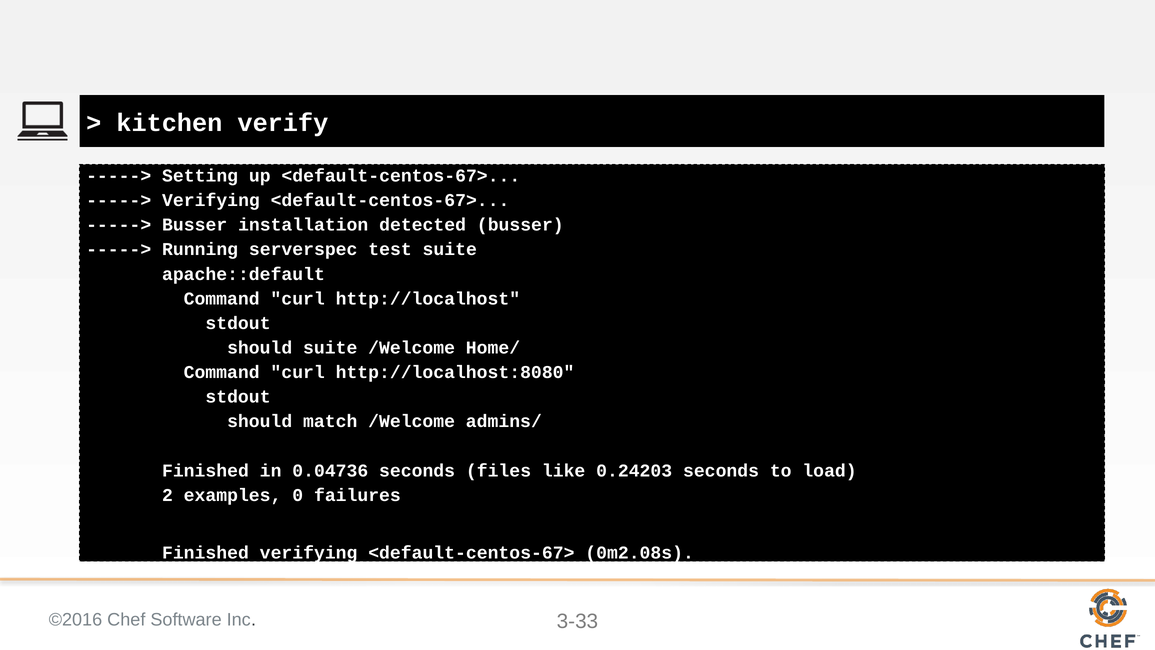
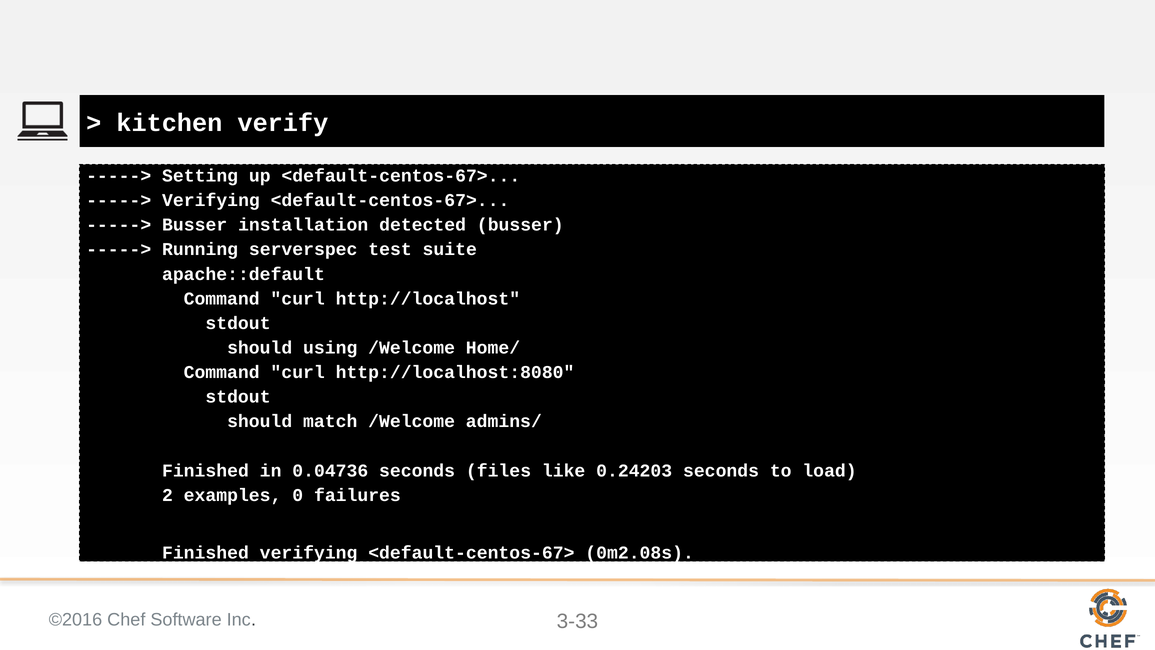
should suite: suite -> using
